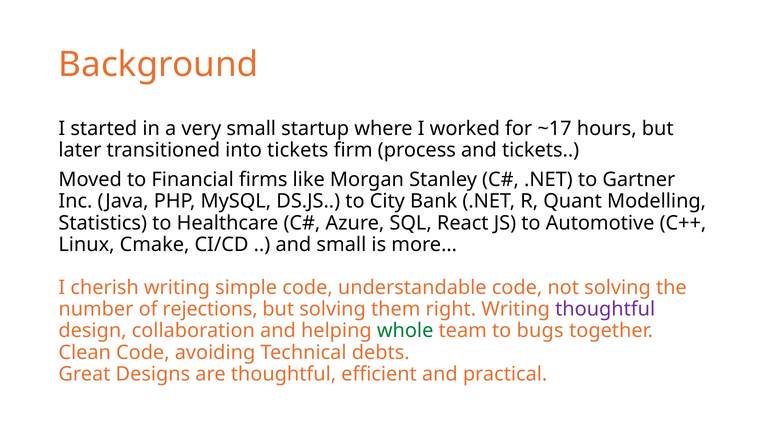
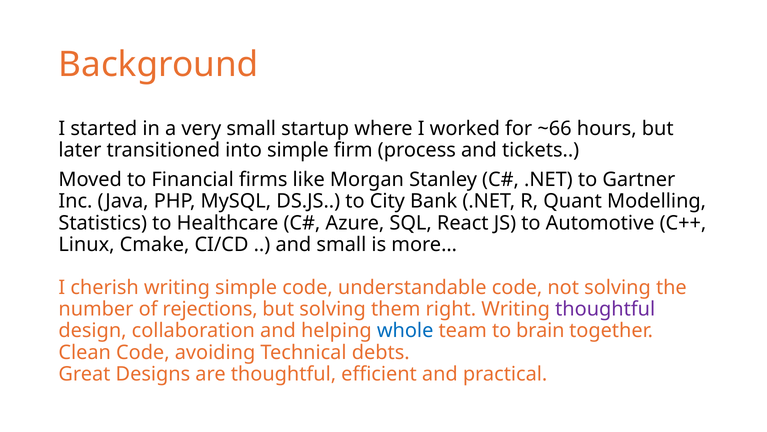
~17: ~17 -> ~66
into tickets: tickets -> simple
whole colour: green -> blue
bugs: bugs -> brain
